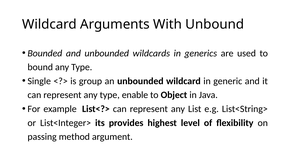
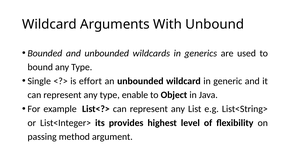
group: group -> effort
